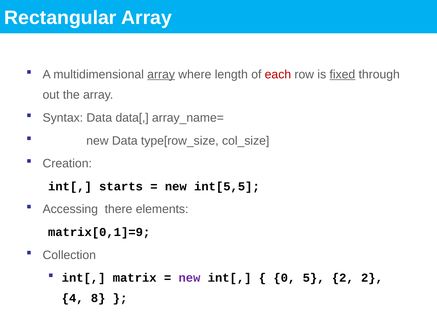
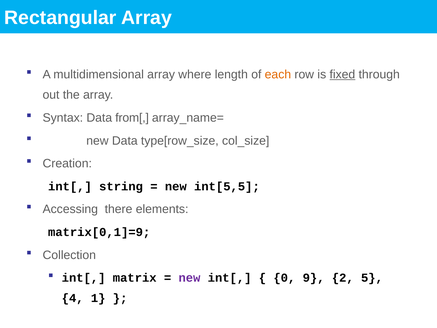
array at (161, 74) underline: present -> none
each colour: red -> orange
data[: data[ -> from[
starts: starts -> string
5: 5 -> 9
2 2: 2 -> 5
8: 8 -> 1
